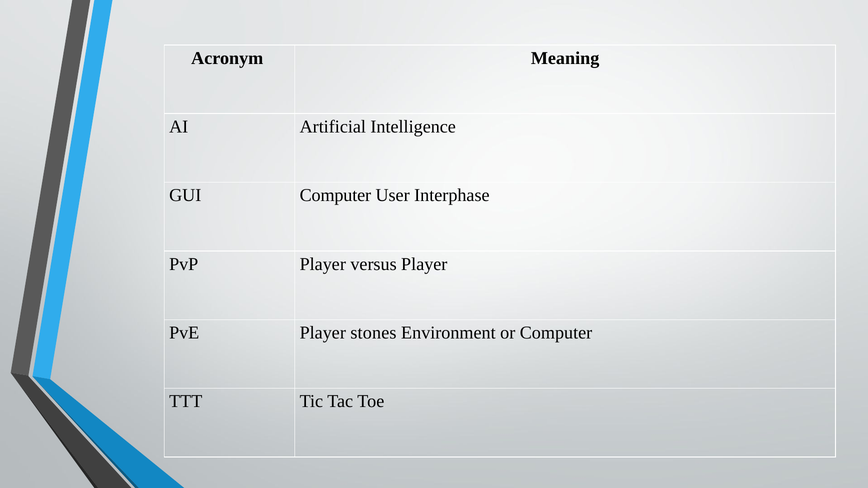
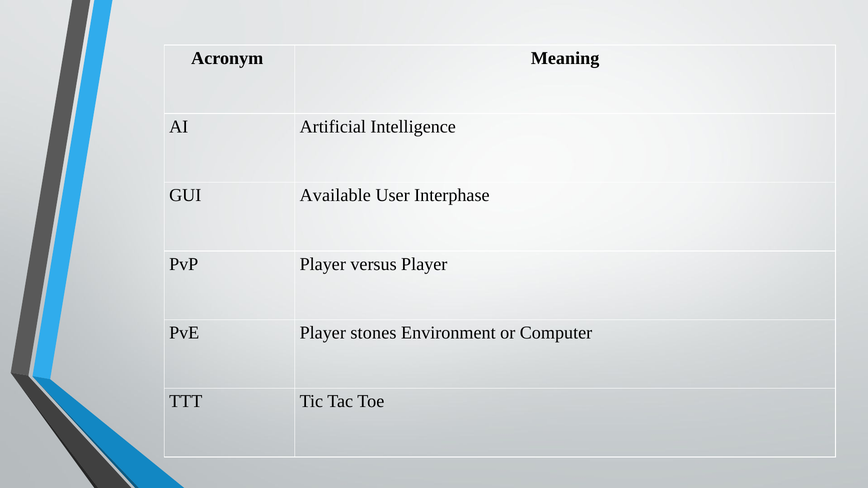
GUI Computer: Computer -> Available
